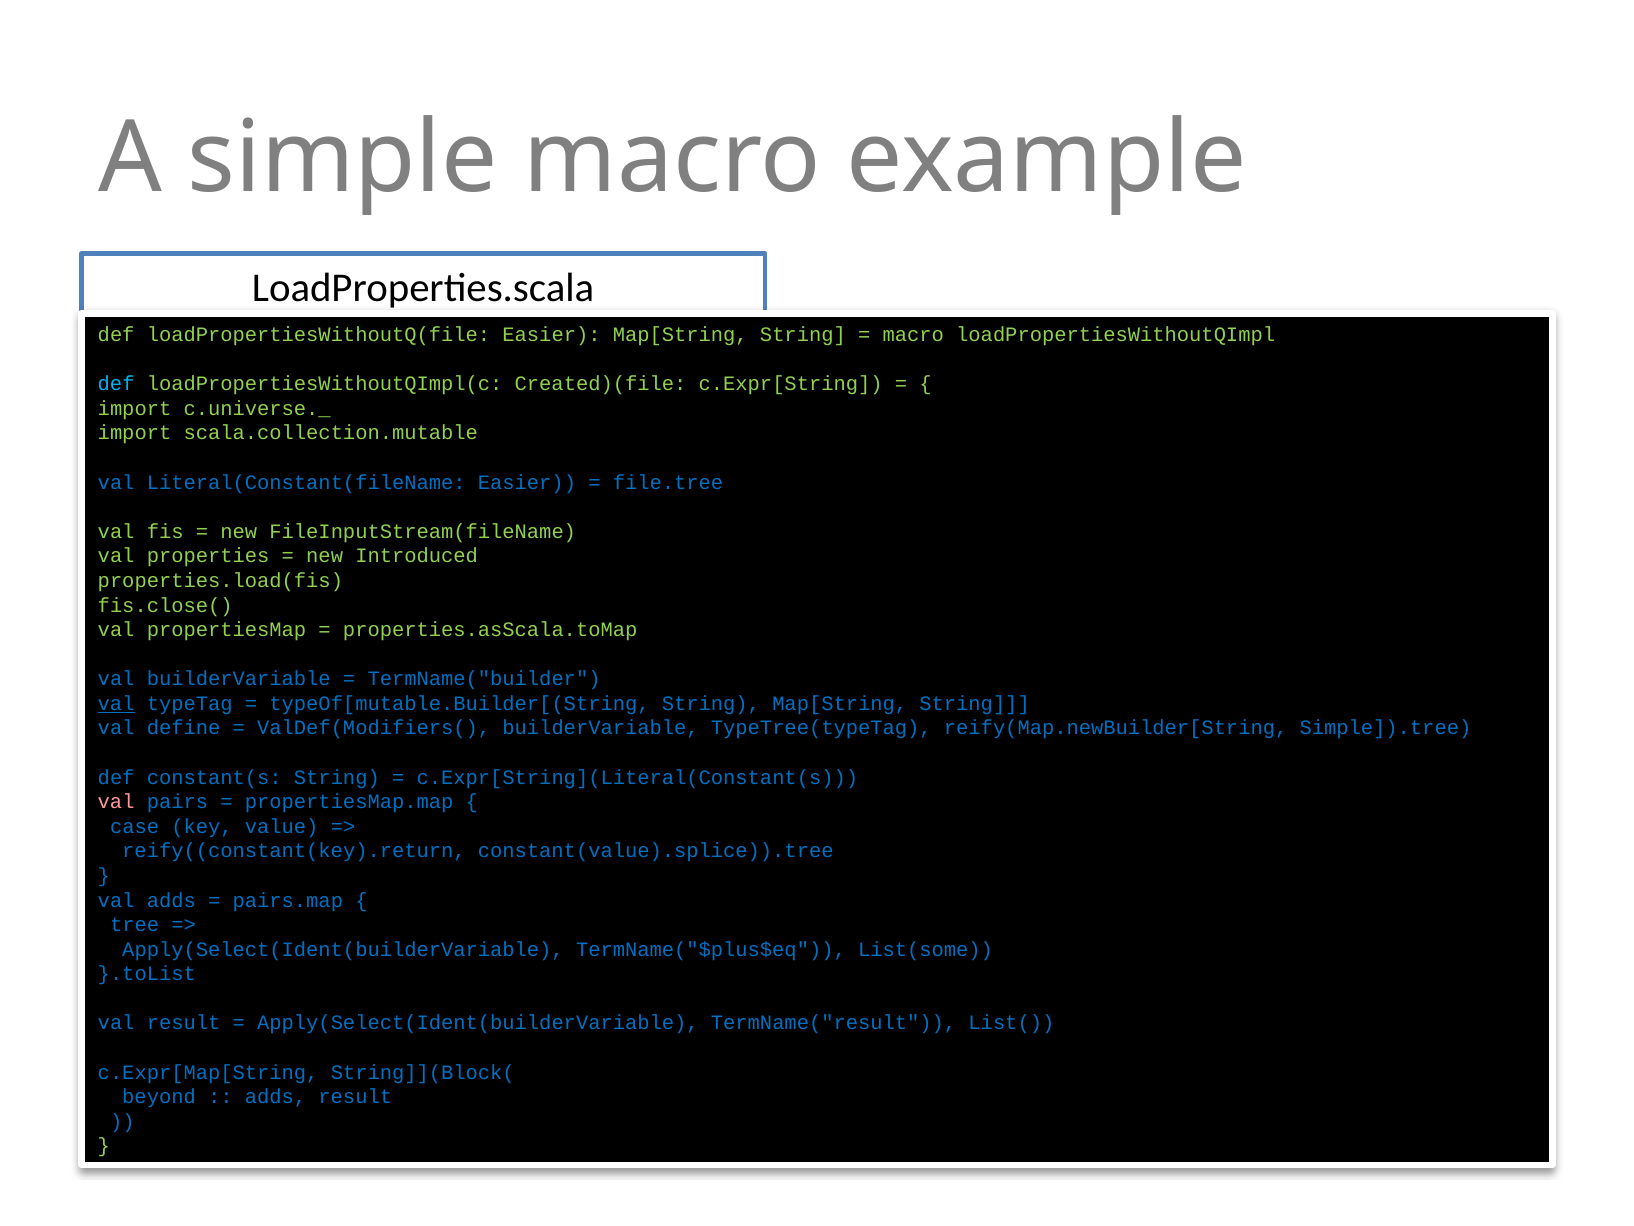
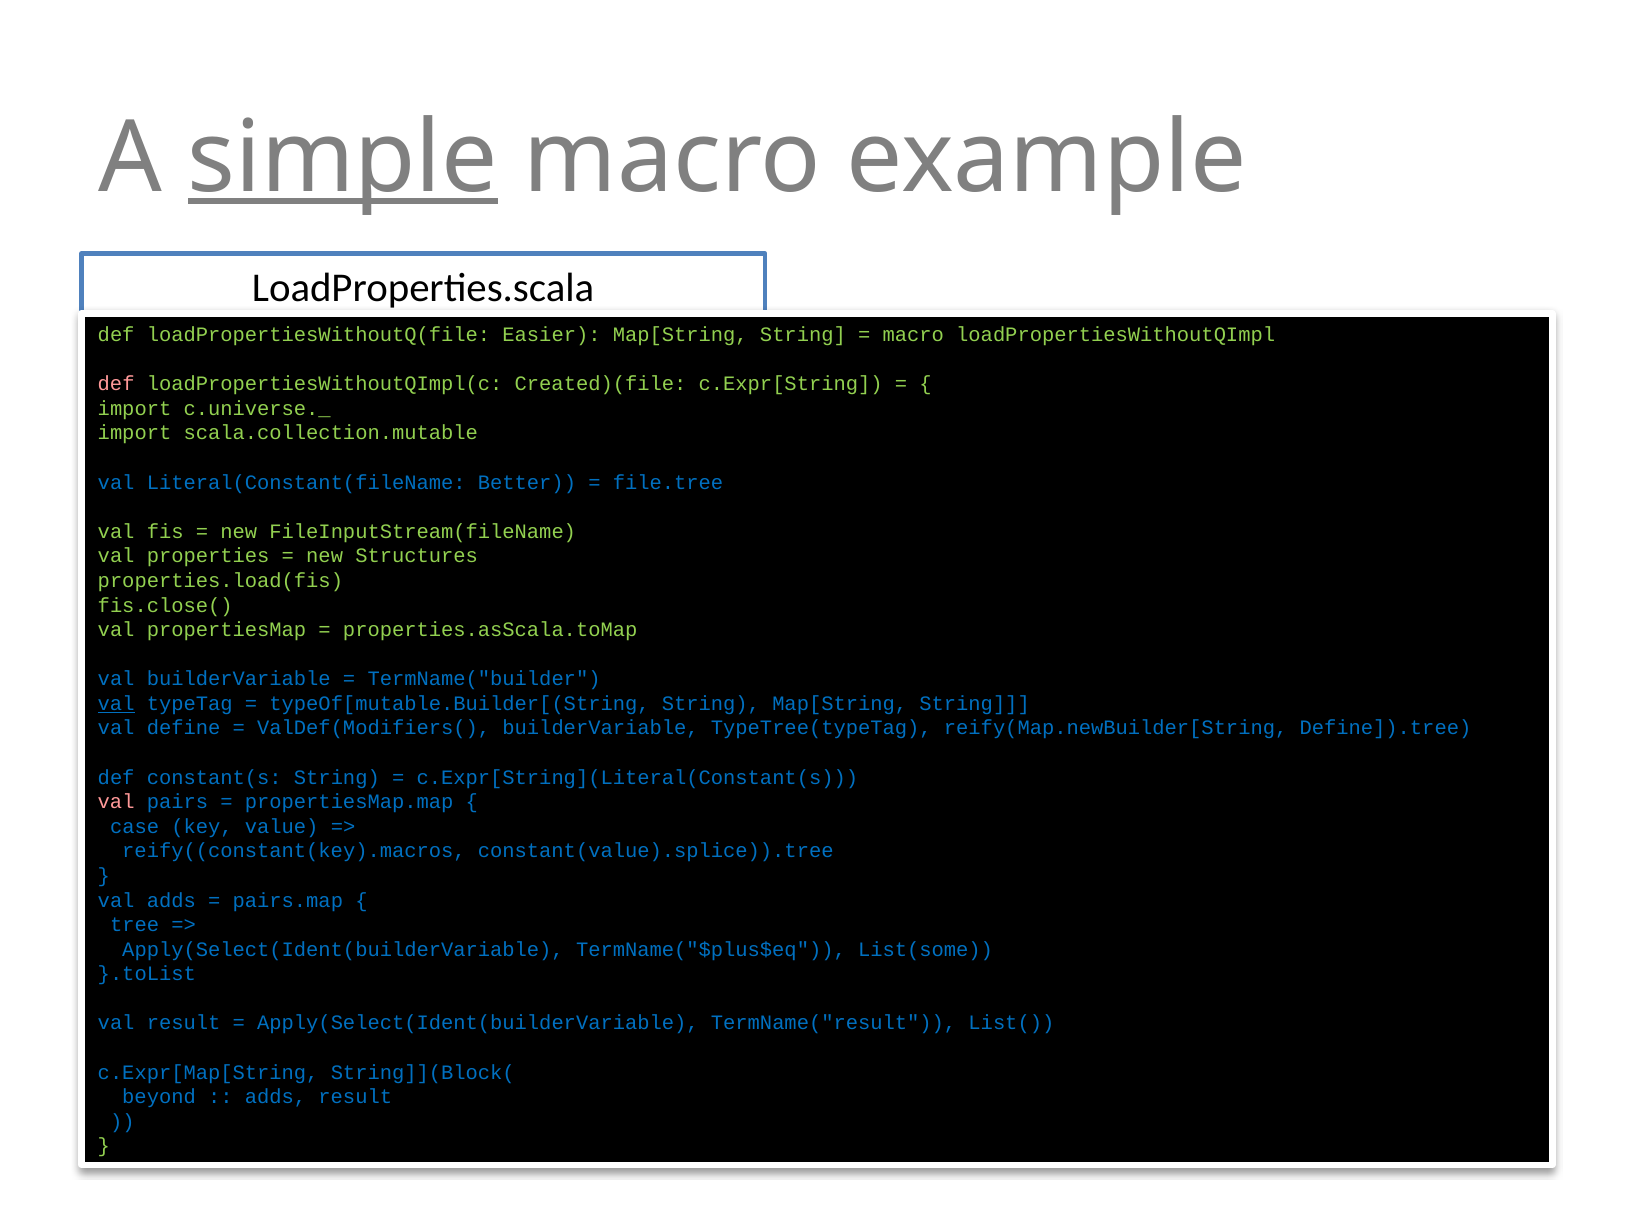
simple underline: none -> present
def at (116, 384) colour: light blue -> pink
Literal(Constant(fileName Easier: Easier -> Better
Introduced: Introduced -> Structures
Simple]).tree: Simple]).tree -> Define]).tree
reify((constant(key).return: reify((constant(key).return -> reify((constant(key).macros
